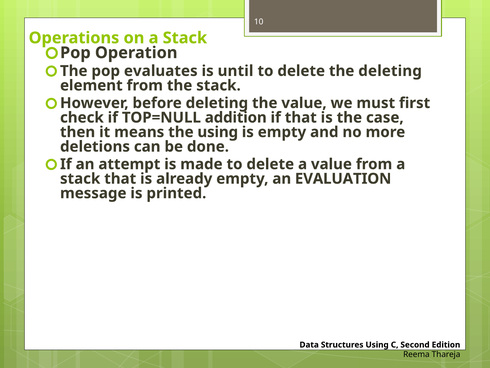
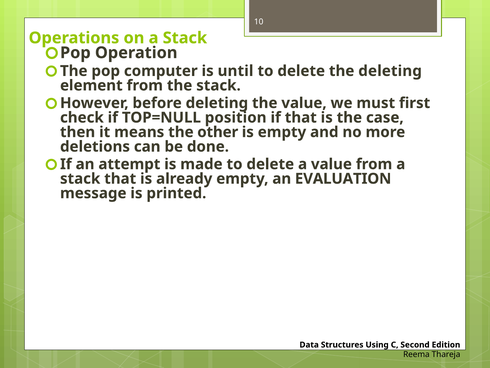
evaluates: evaluates -> computer
addition: addition -> position
the using: using -> other
